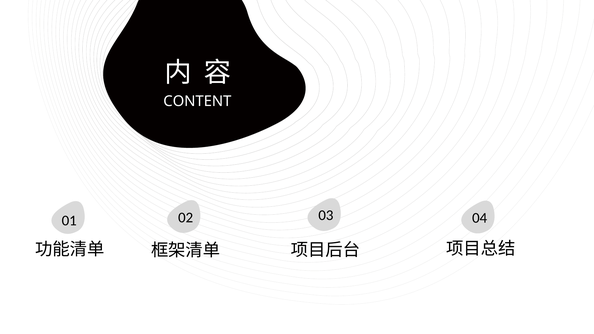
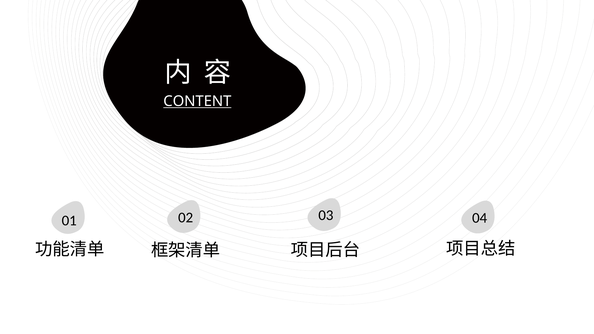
CONTENT underline: none -> present
